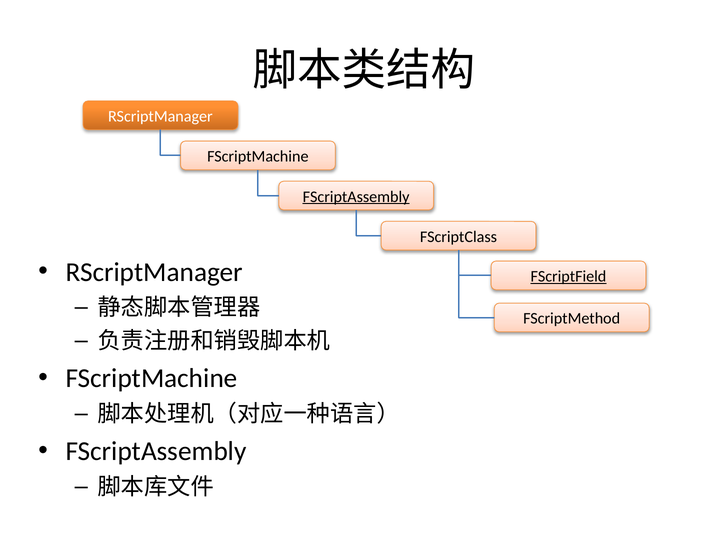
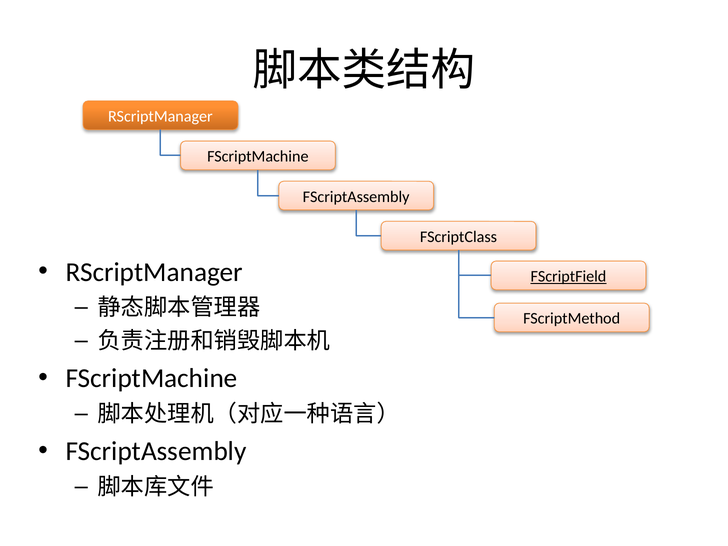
FScriptAssembly at (356, 197) underline: present -> none
